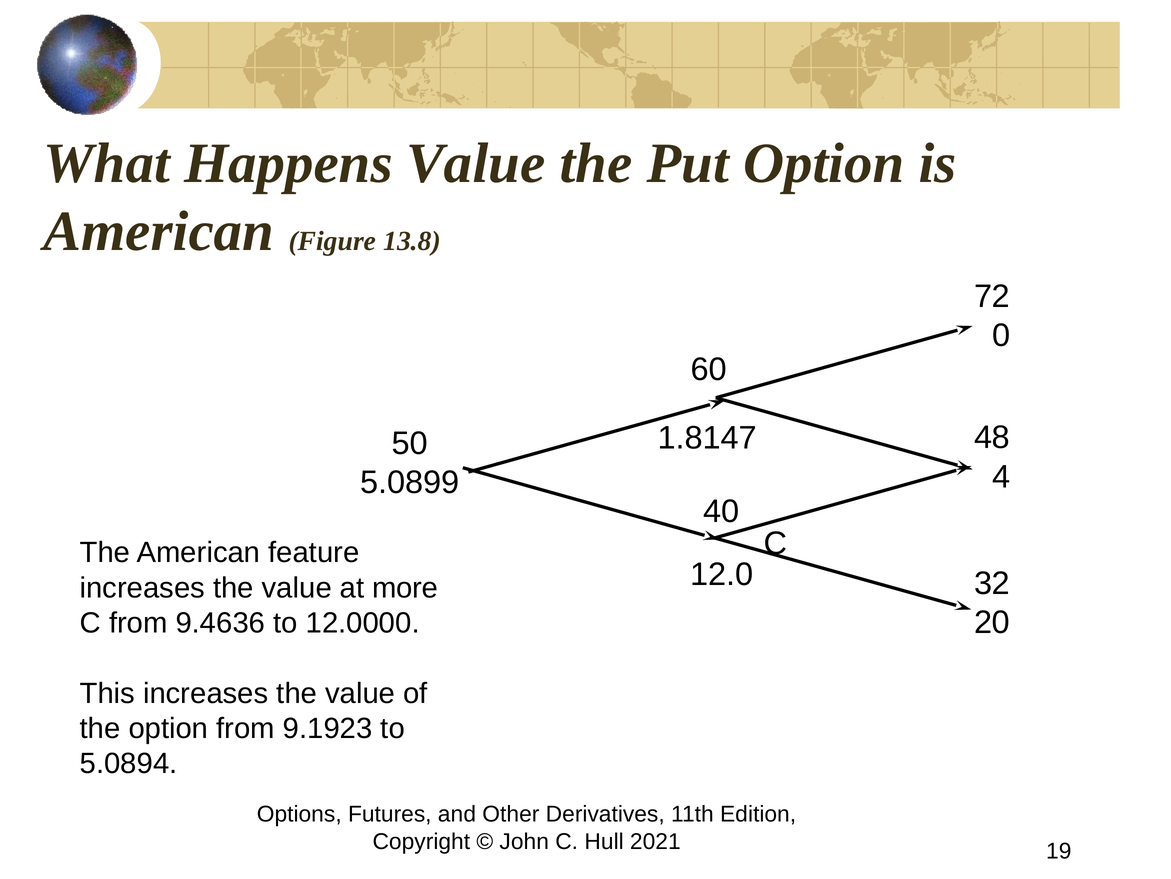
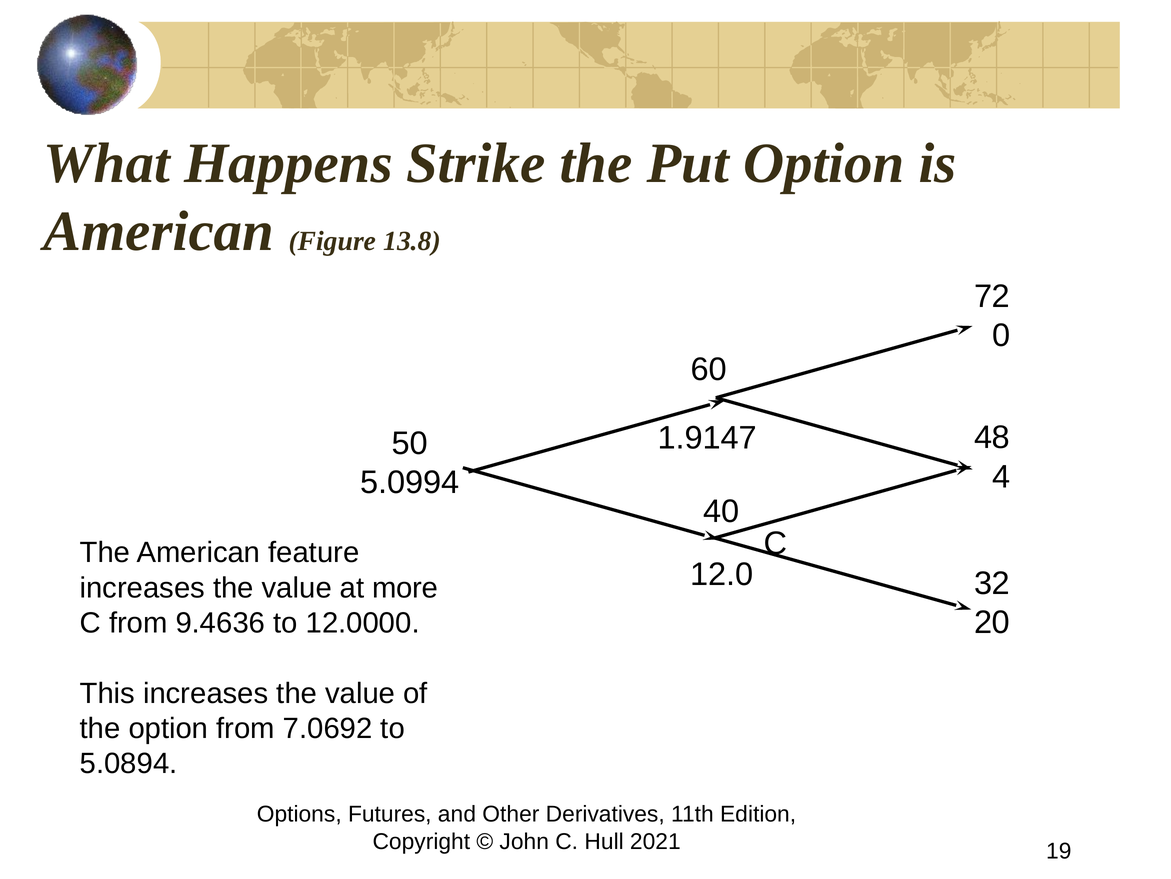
Happens Value: Value -> Strike
1.8147: 1.8147 -> 1.9147
5.0899: 5.0899 -> 5.0994
9.1923: 9.1923 -> 7.0692
